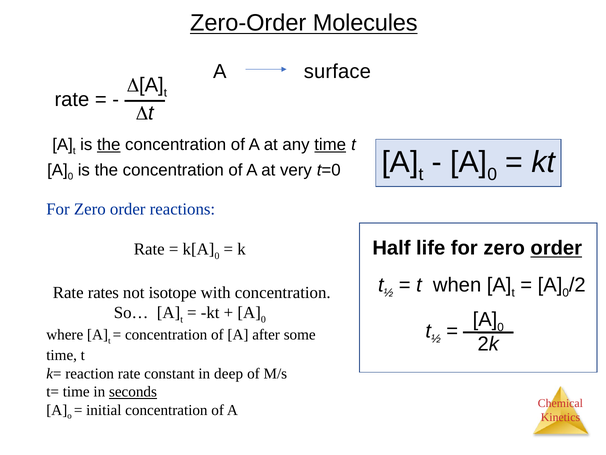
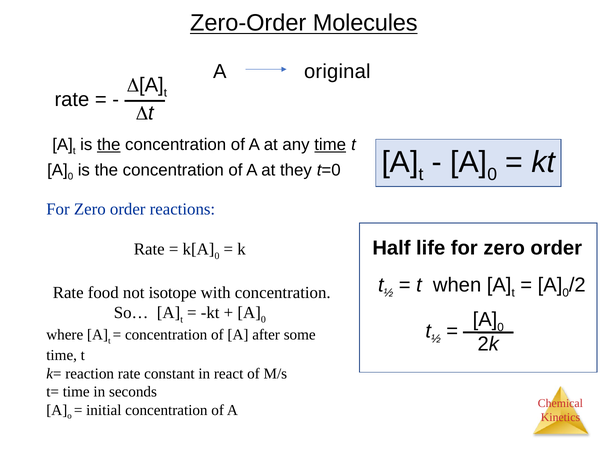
surface: surface -> original
very: very -> they
order at (556, 248) underline: present -> none
rates: rates -> food
deep: deep -> react
seconds underline: present -> none
